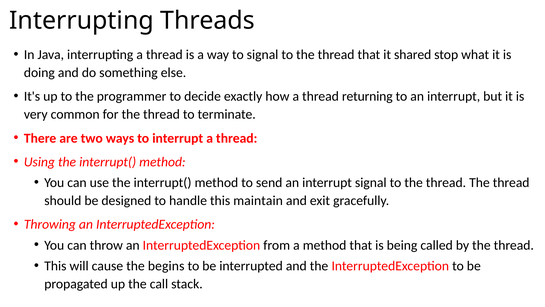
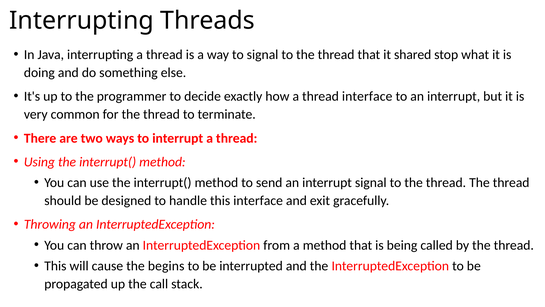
thread returning: returning -> interface
this maintain: maintain -> interface
